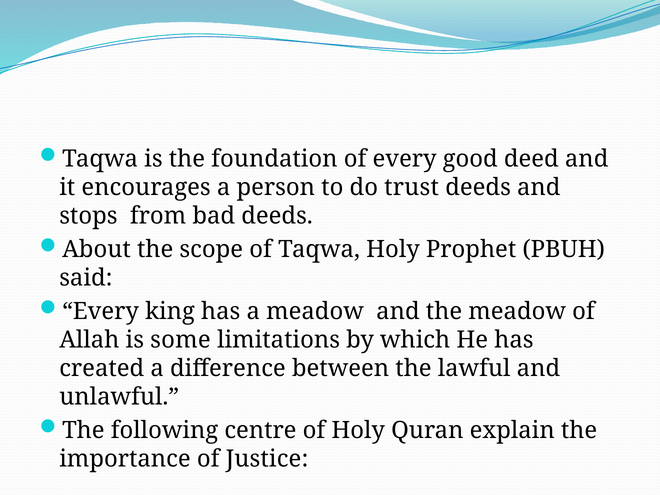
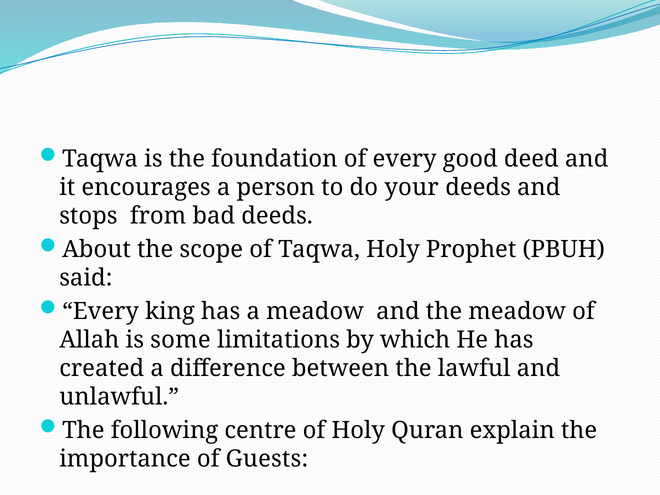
trust: trust -> your
Justice: Justice -> Guests
